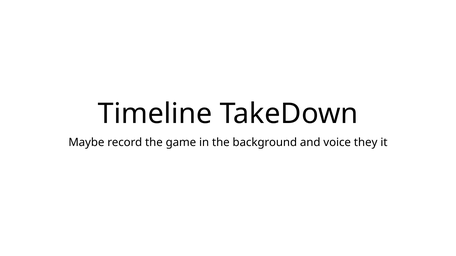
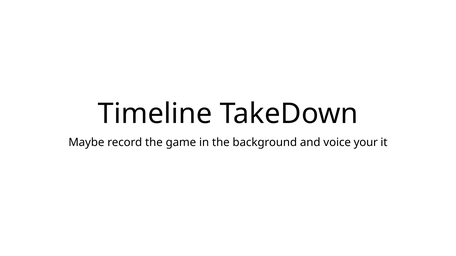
they: they -> your
